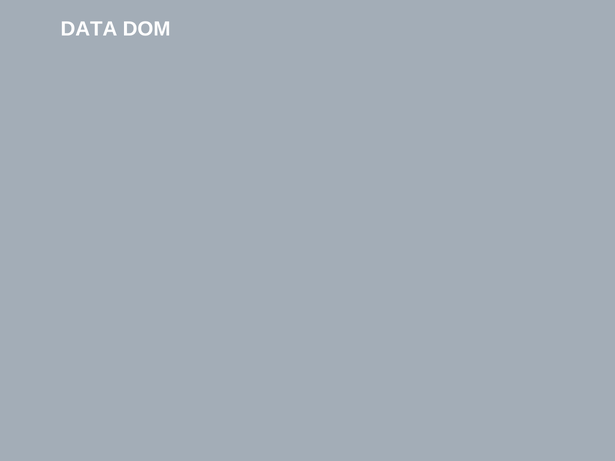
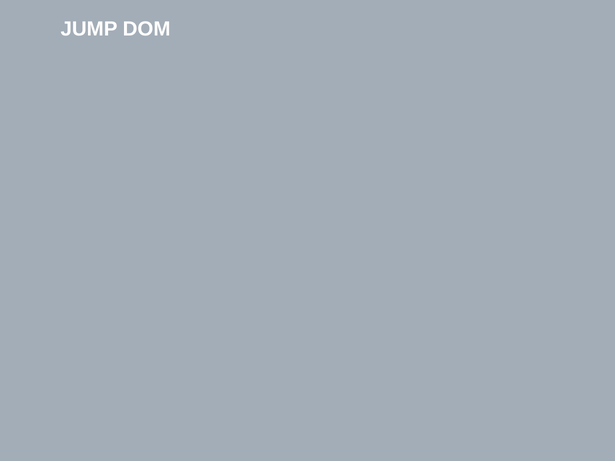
DATA: DATA -> JUMP
